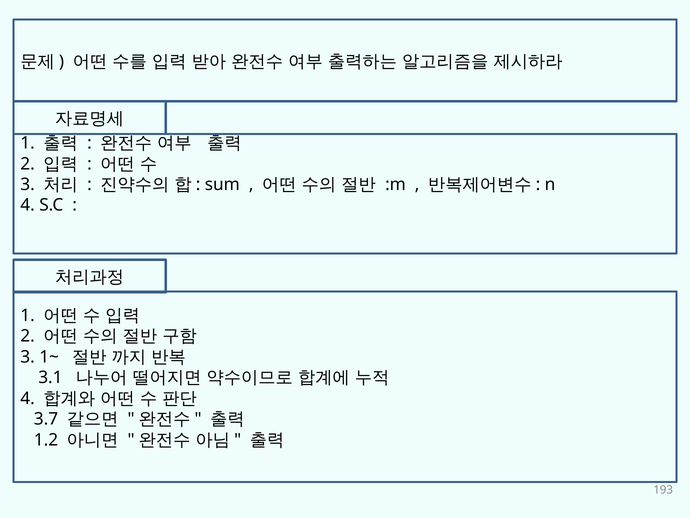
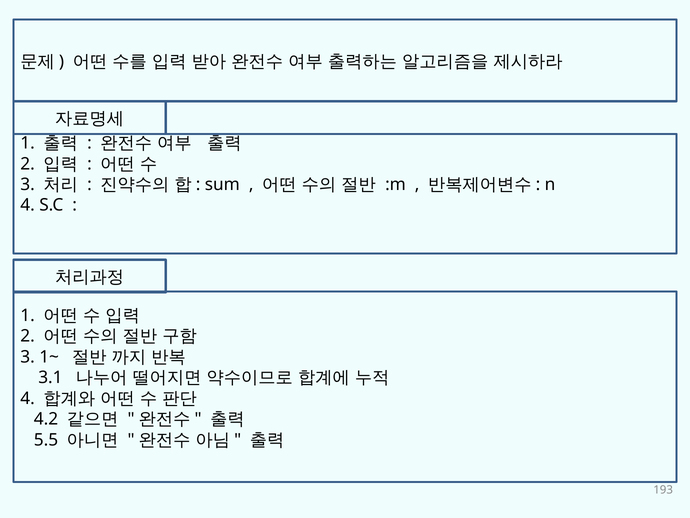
3.7: 3.7 -> 4.2
1.2: 1.2 -> 5.5
